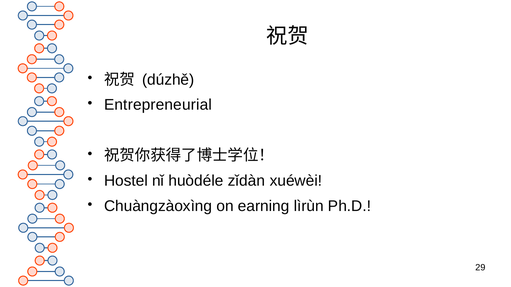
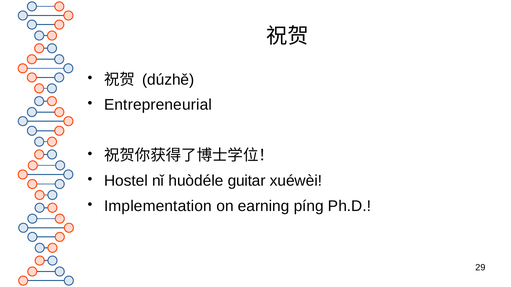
zǐdàn: zǐdàn -> guitar
Chuàngzàoxìng: Chuàngzàoxìng -> Implementation
lìrùn: lìrùn -> píng
